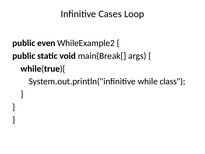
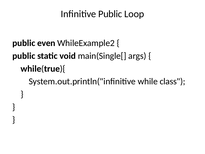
Infinitive Cases: Cases -> Public
main(Break[: main(Break[ -> main(Single[
